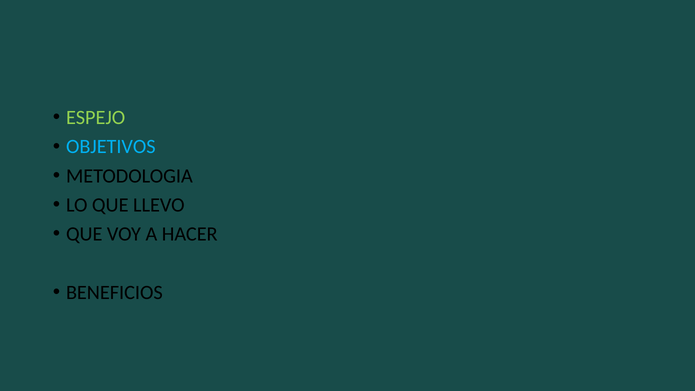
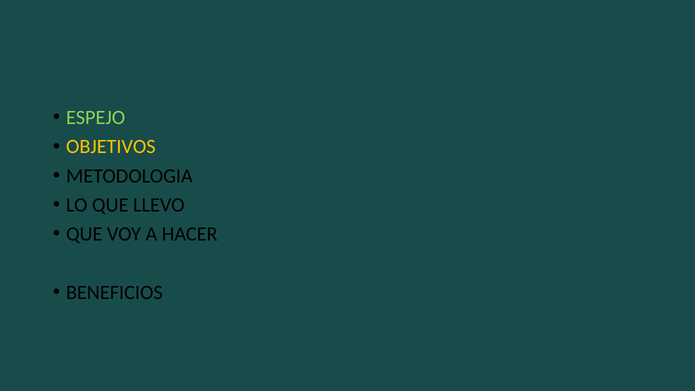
OBJETIVOS colour: light blue -> yellow
